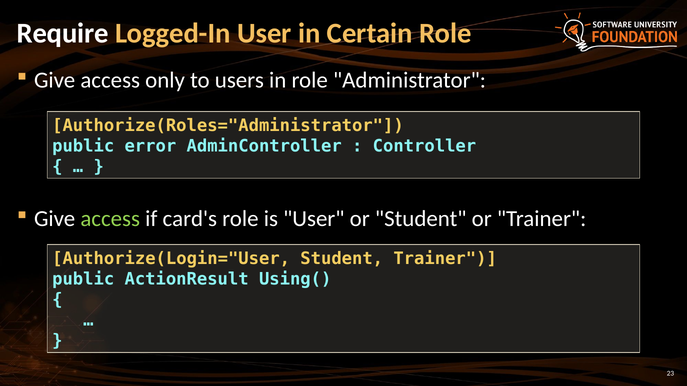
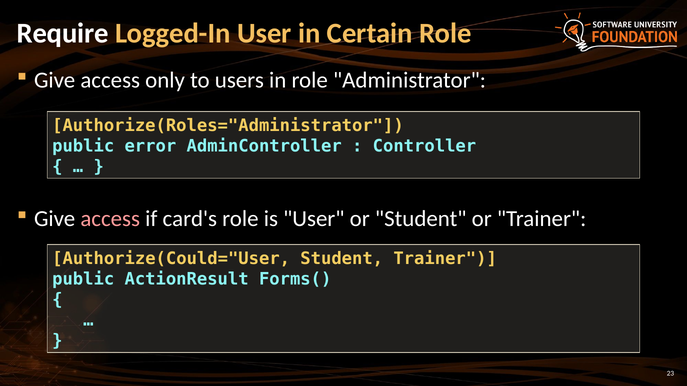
access at (110, 219) colour: light green -> pink
Authorize(Login="User: Authorize(Login="User -> Authorize(Could="User
Using(: Using( -> Forms(
